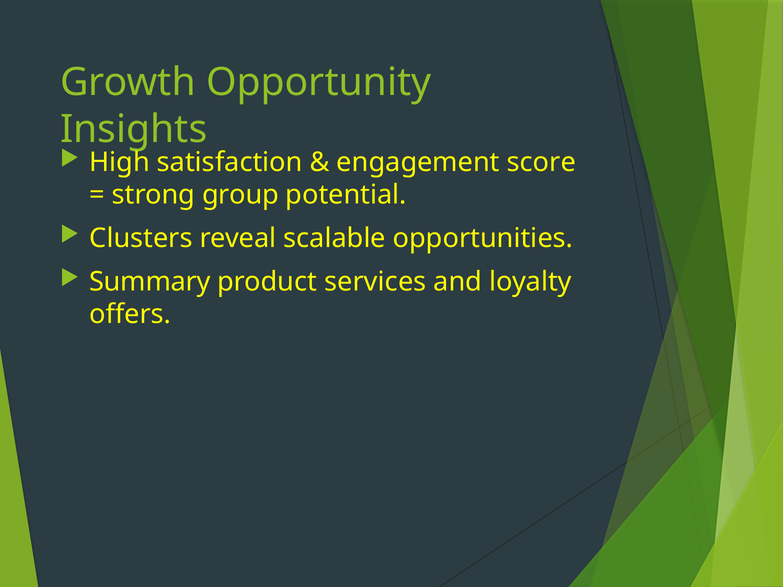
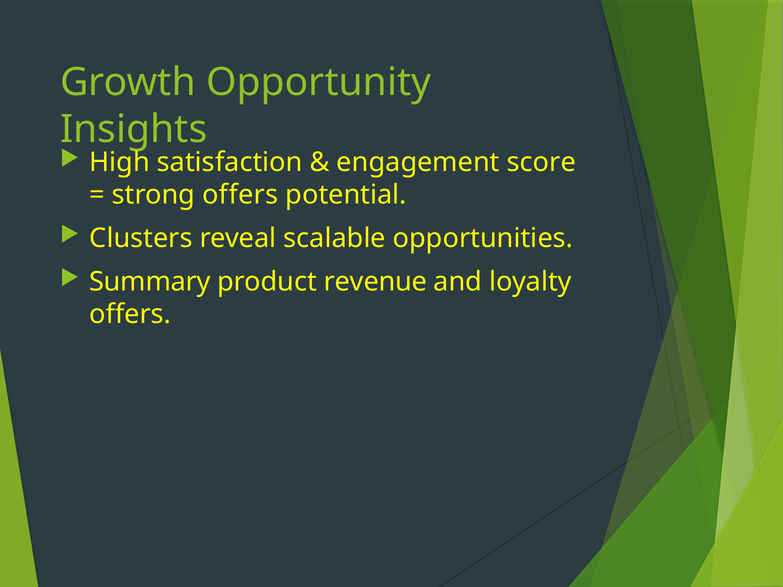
strong group: group -> offers
services: services -> revenue
